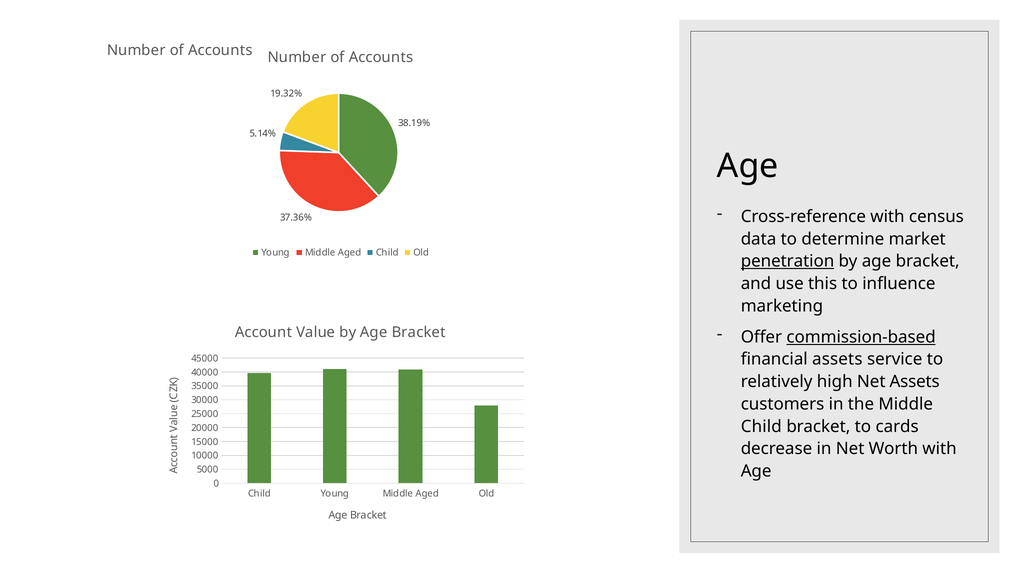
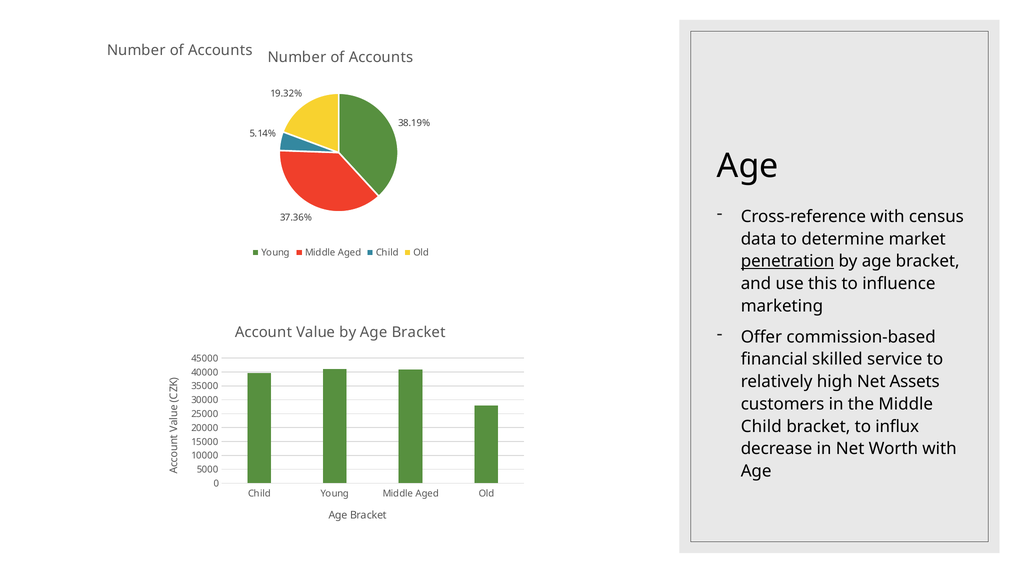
commission-based underline: present -> none
financial assets: assets -> skilled
cards: cards -> influx
